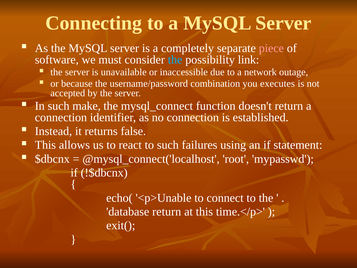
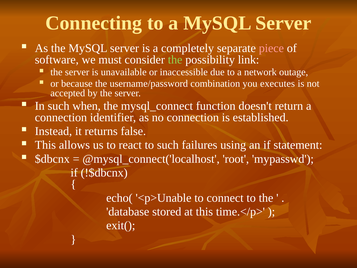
the at (175, 60) colour: light blue -> light green
make: make -> when
database return: return -> stored
